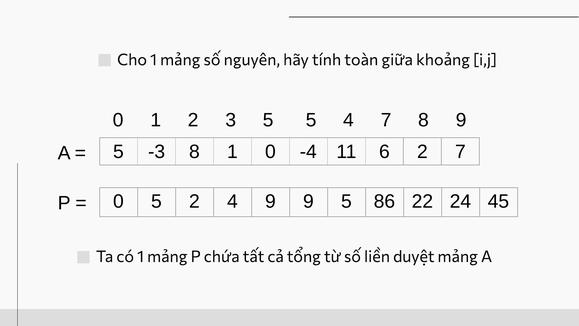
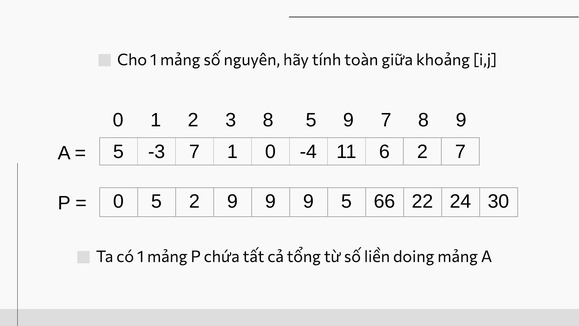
3 5: 5 -> 8
5 4: 4 -> 9
-3 8: 8 -> 7
2 4: 4 -> 9
86: 86 -> 66
45: 45 -> 30
duyệt: duyệt -> doing
